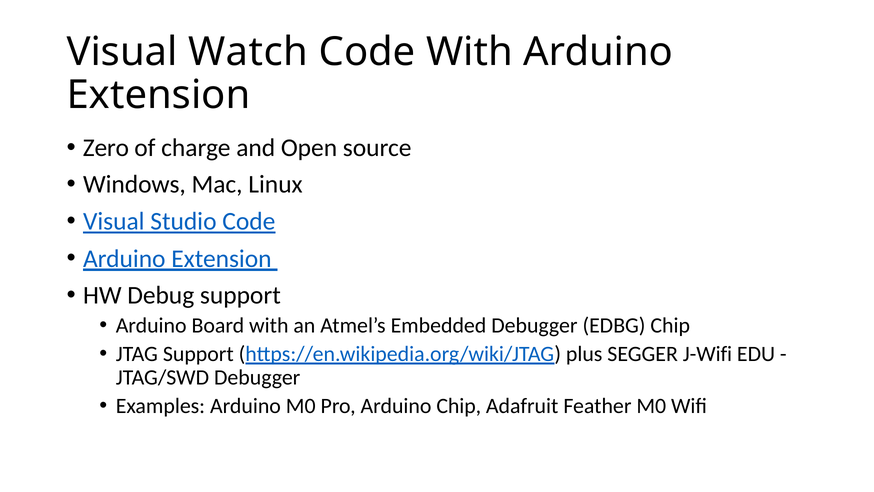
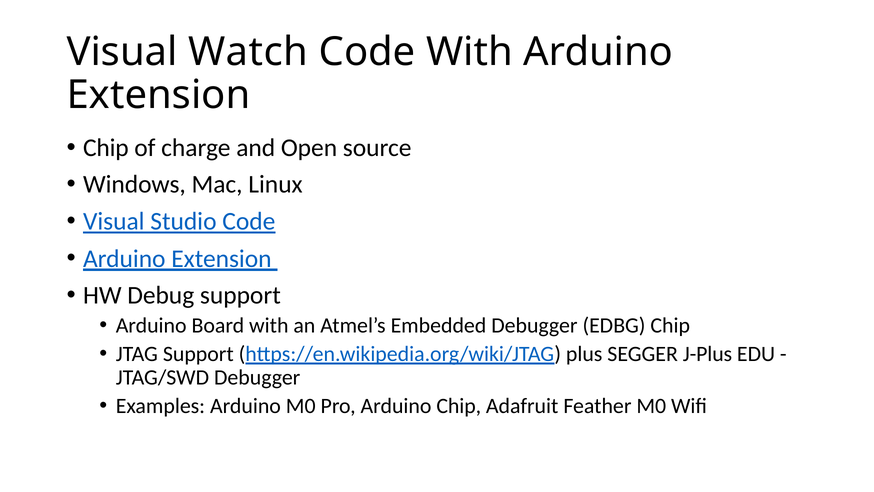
Zero at (106, 148): Zero -> Chip
J-Wifi: J-Wifi -> J-Plus
